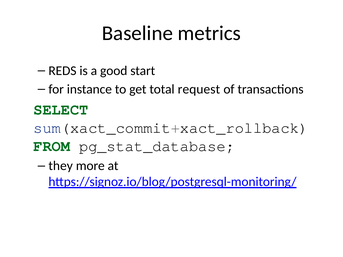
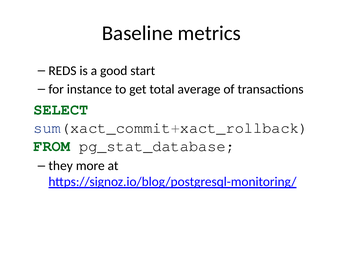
request: request -> average
